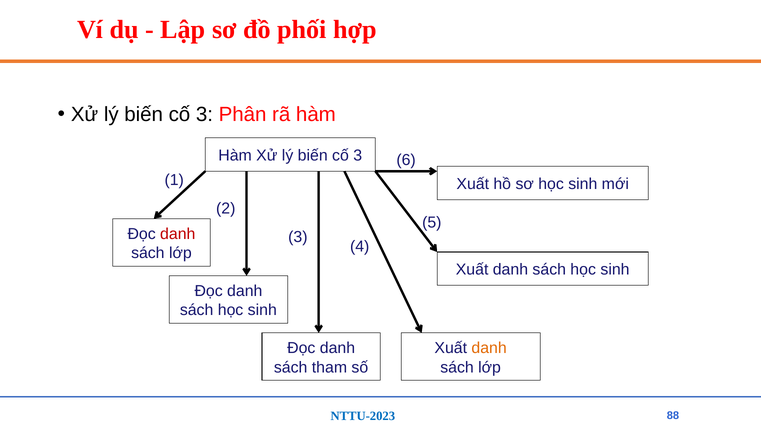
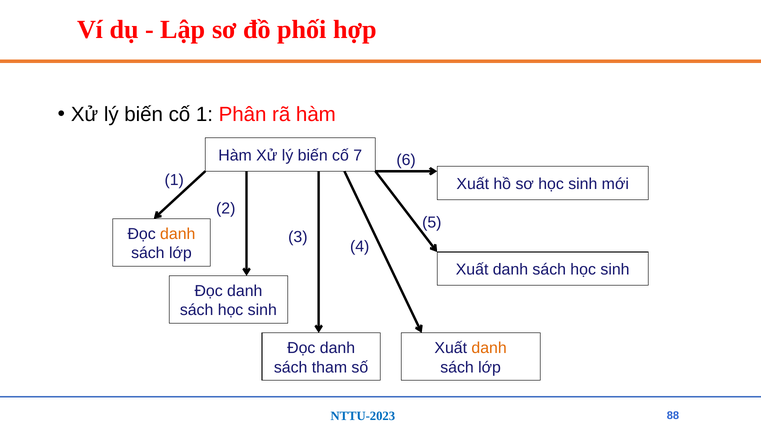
3 at (205, 115): 3 -> 1
3 at (358, 156): 3 -> 7
danh at (178, 234) colour: red -> orange
